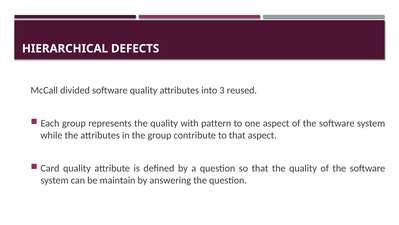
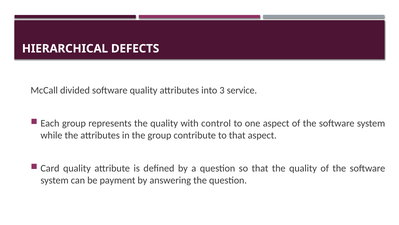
reused: reused -> service
pattern: pattern -> control
maintain: maintain -> payment
